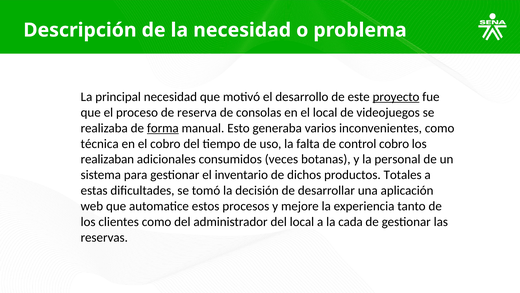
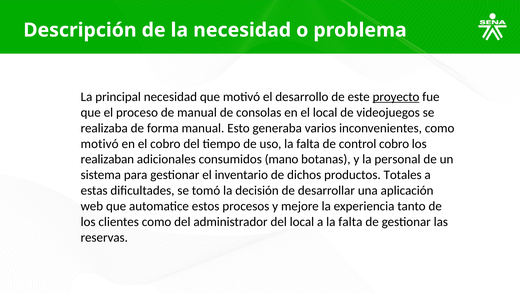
de reserva: reserva -> manual
forma underline: present -> none
técnica at (100, 143): técnica -> motivó
veces: veces -> mano
a la cada: cada -> falta
